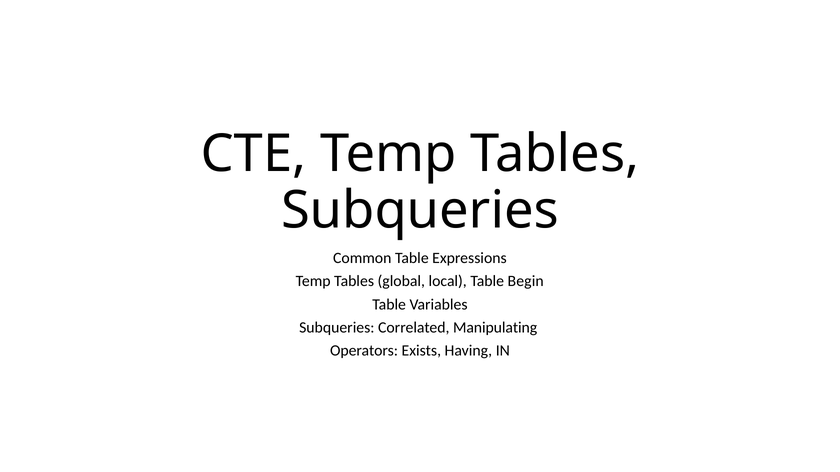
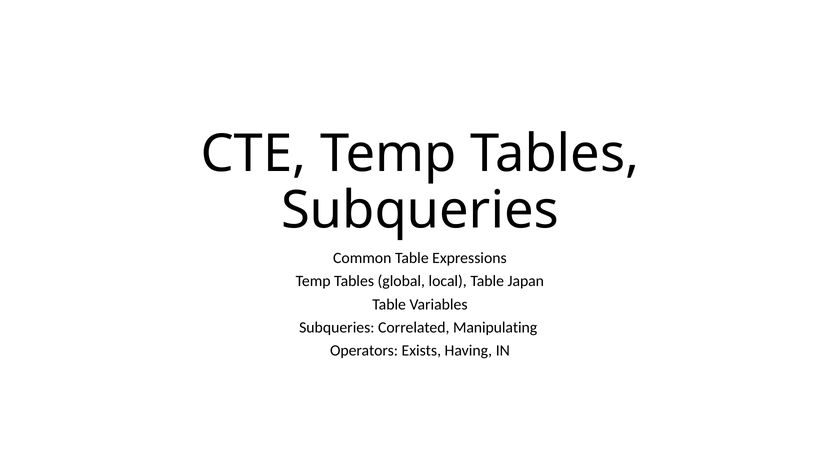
Begin: Begin -> Japan
